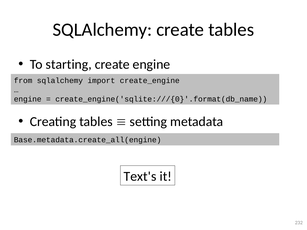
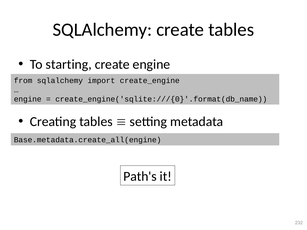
Text's: Text's -> Path's
